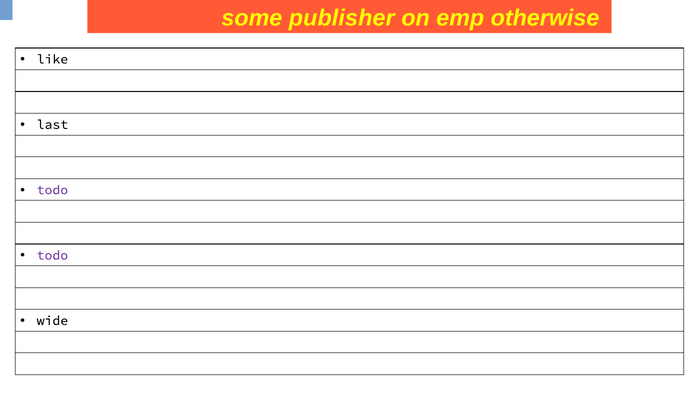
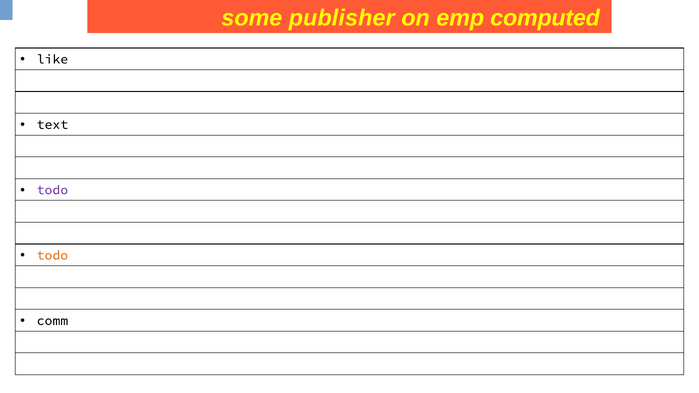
otherwise: otherwise -> computed
last: last -> text
todo at (52, 255) colour: purple -> orange
wide: wide -> comm
